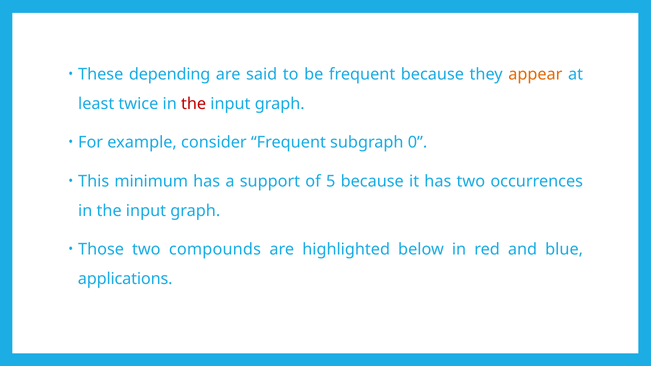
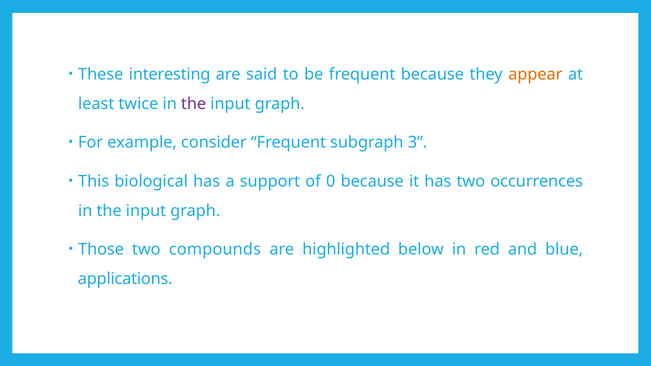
depending: depending -> interesting
the at (194, 104) colour: red -> purple
0: 0 -> 3
minimum: minimum -> biological
5: 5 -> 0
